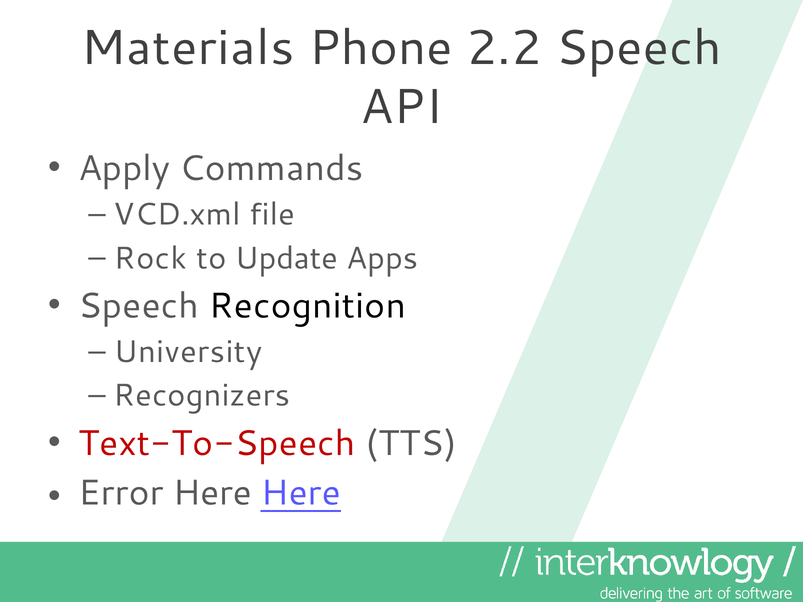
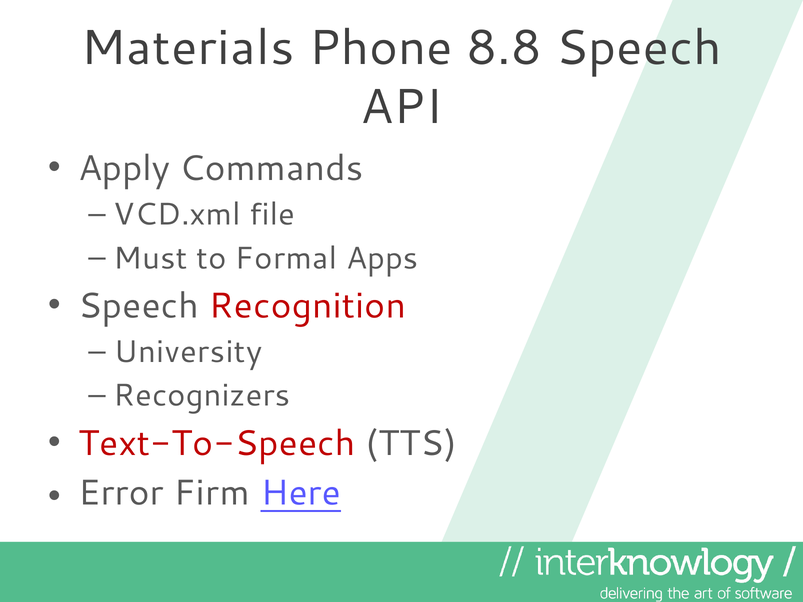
2.2: 2.2 -> 8.8
Rock: Rock -> Must
Update: Update -> Formal
Recognition colour: black -> red
Error Here: Here -> Firm
